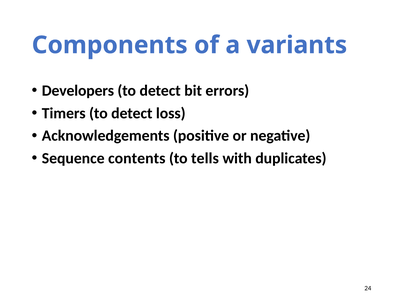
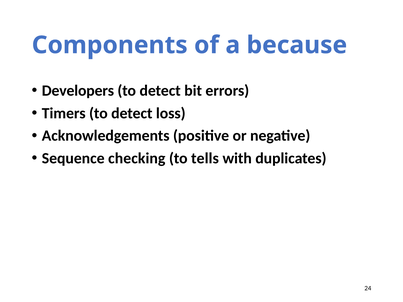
variants: variants -> because
contents: contents -> checking
